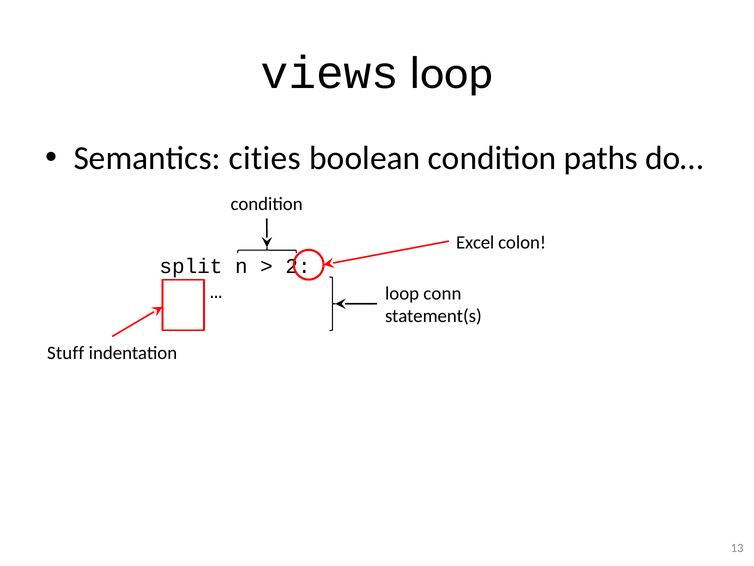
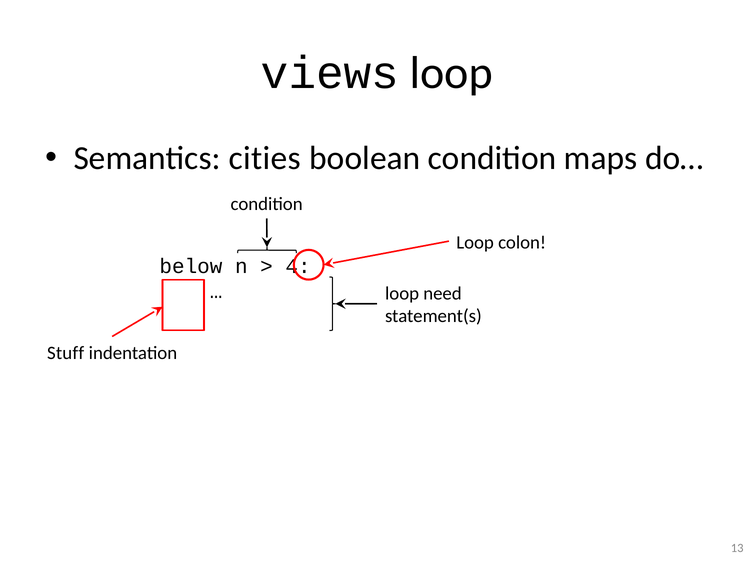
paths: paths -> maps
Excel at (475, 242): Excel -> Loop
split: split -> below
2: 2 -> 4
conn: conn -> need
